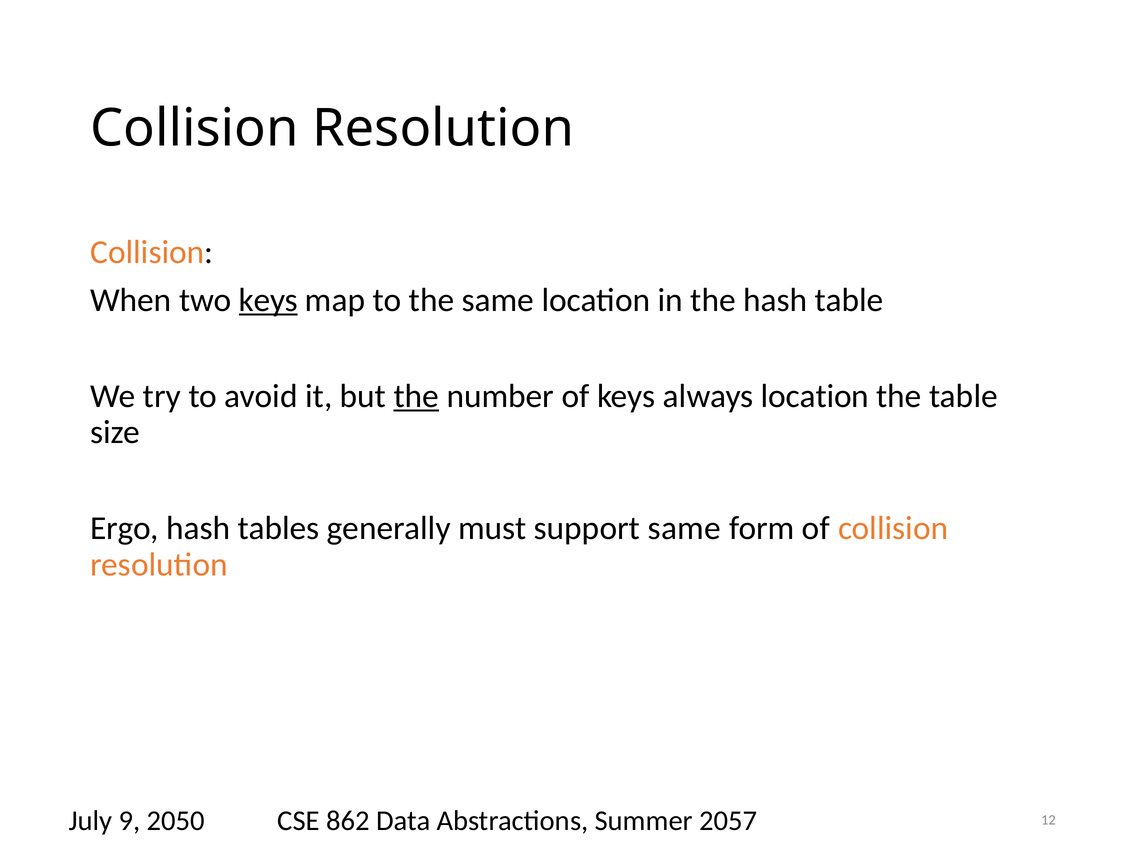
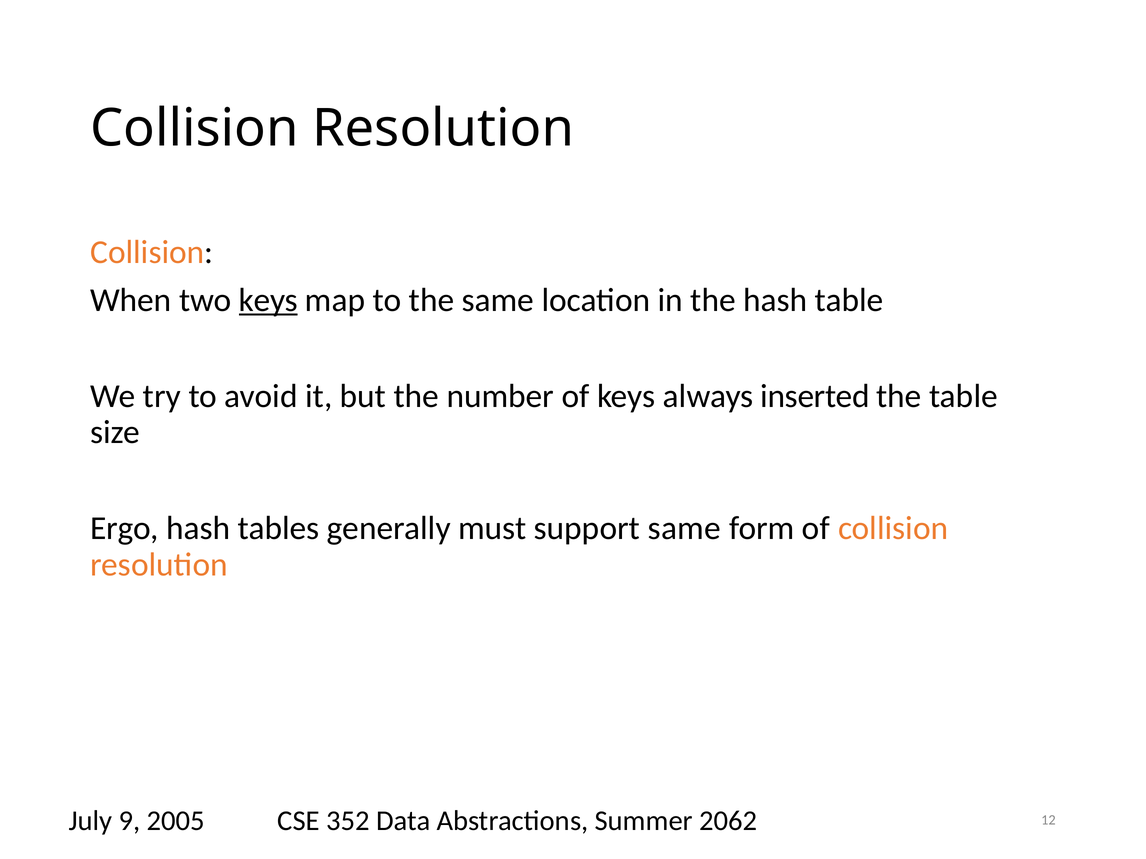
the at (416, 397) underline: present -> none
always location: location -> inserted
2050: 2050 -> 2005
862: 862 -> 352
2057: 2057 -> 2062
